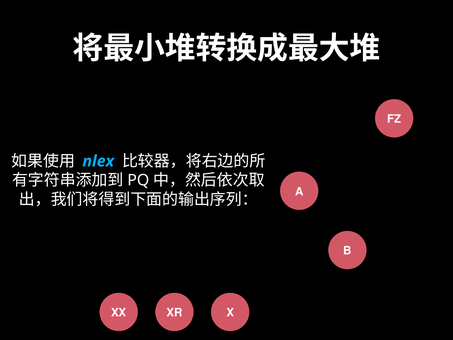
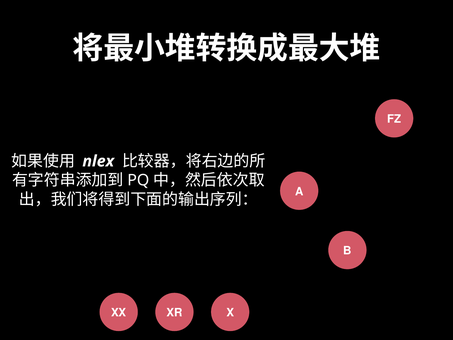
nlex colour: light blue -> white
